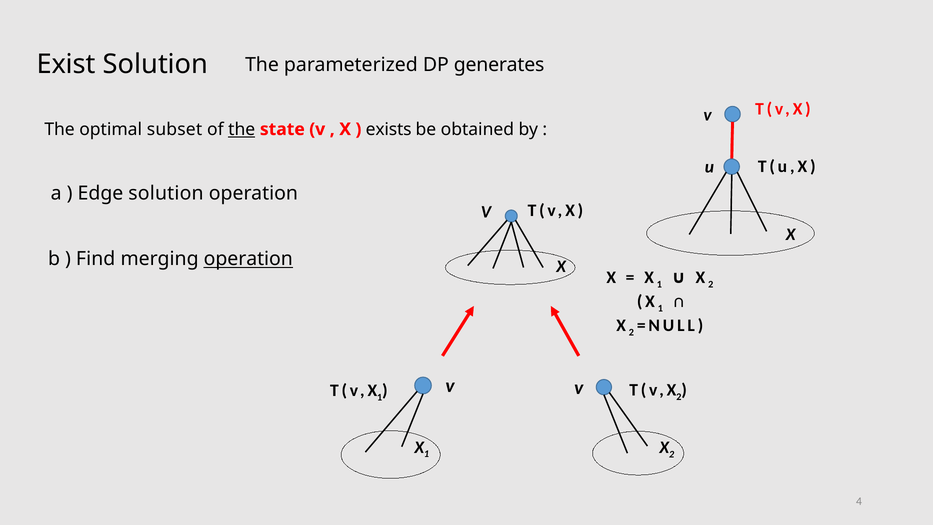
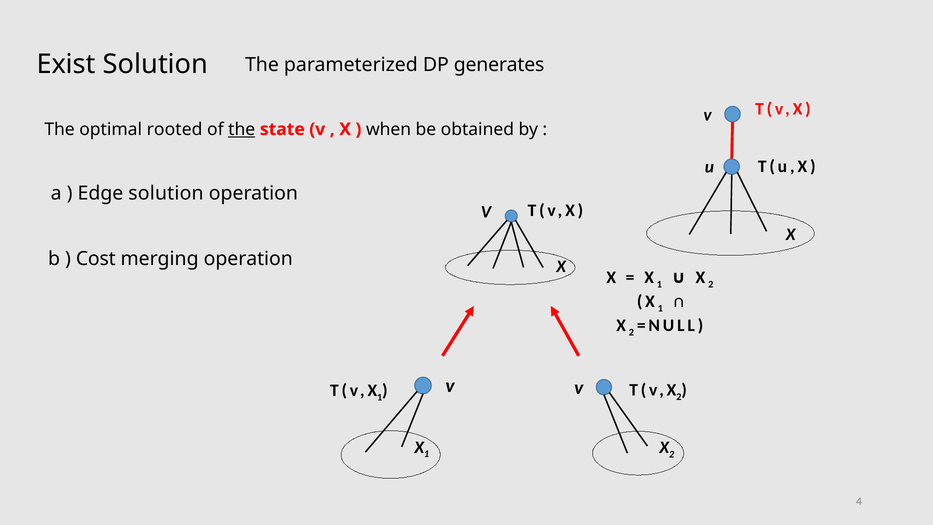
subset: subset -> rooted
exists: exists -> when
Find: Find -> Cost
operation at (248, 259) underline: present -> none
